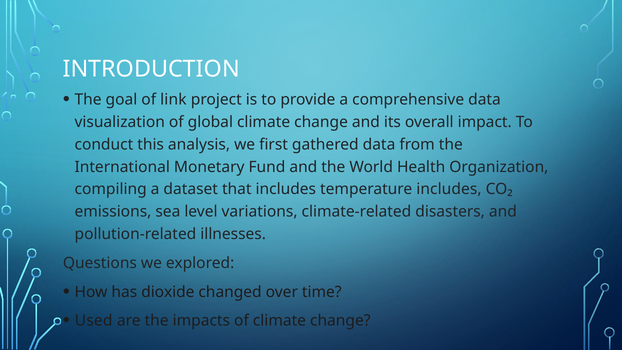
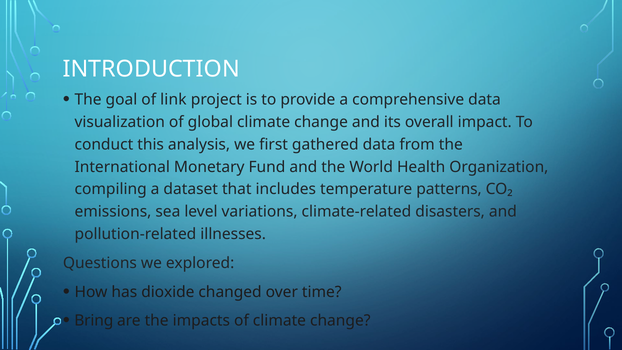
temperature includes: includes -> patterns
Used: Used -> Bring
